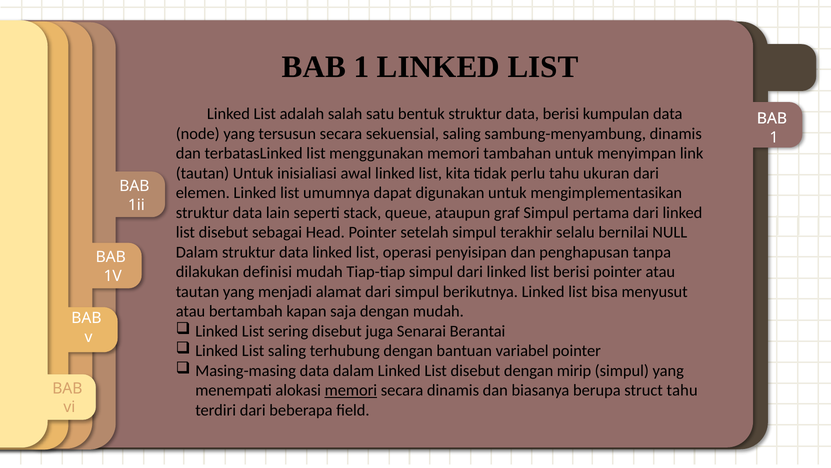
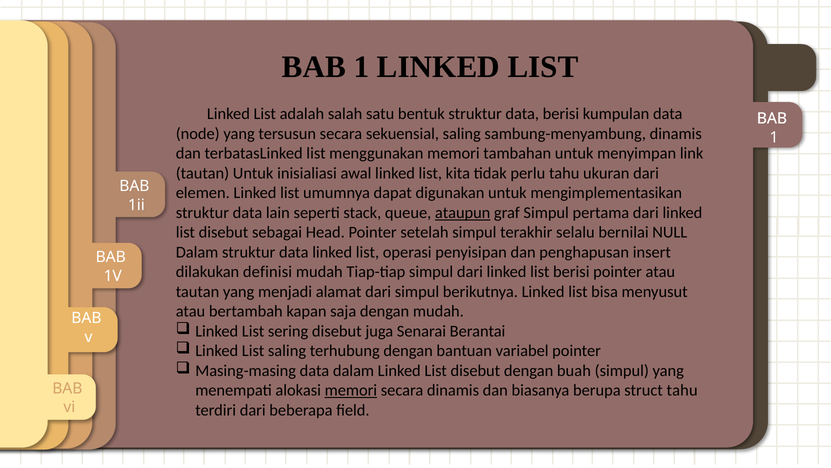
ataupun underline: none -> present
tanpa: tanpa -> insert
mirip: mirip -> buah
